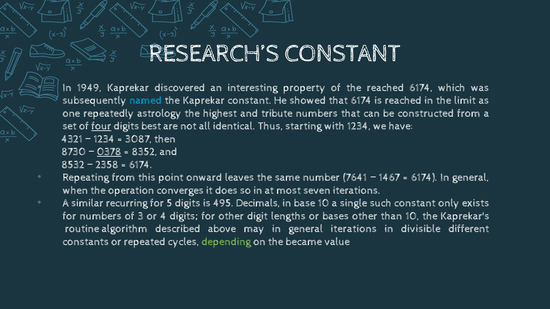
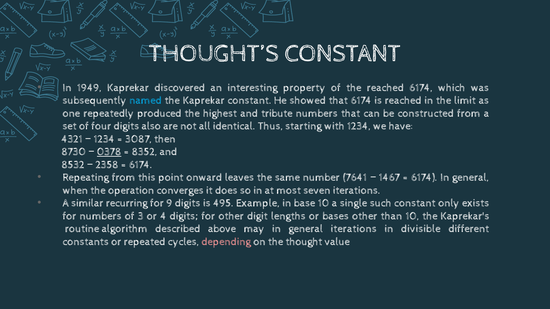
RESEARCH’S: RESEARCH’S -> THOUGHT’S
astrology: astrology -> produced
four underline: present -> none
best: best -> also
5: 5 -> 9
Decimals: Decimals -> Example
depending colour: light green -> pink
became: became -> thought
